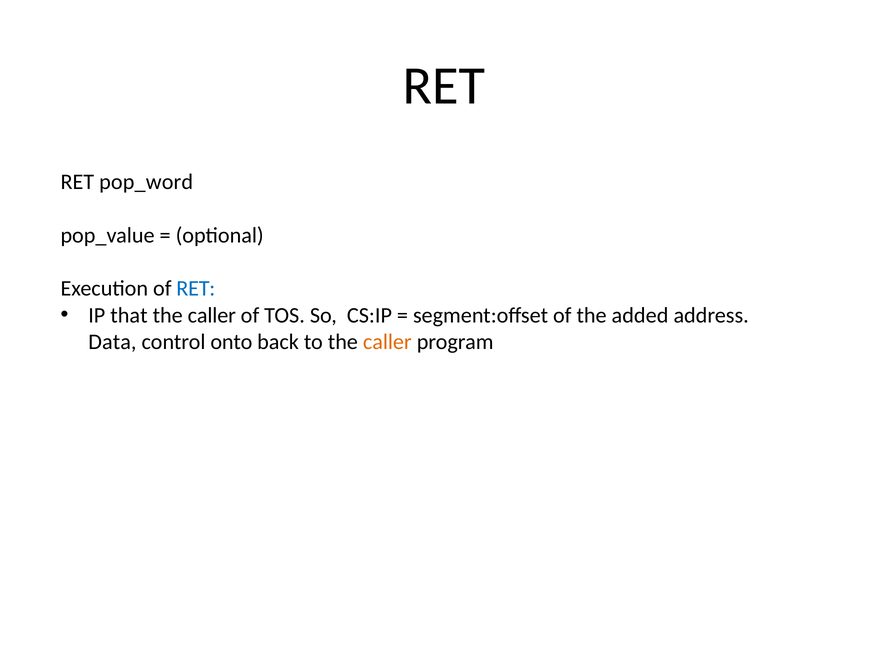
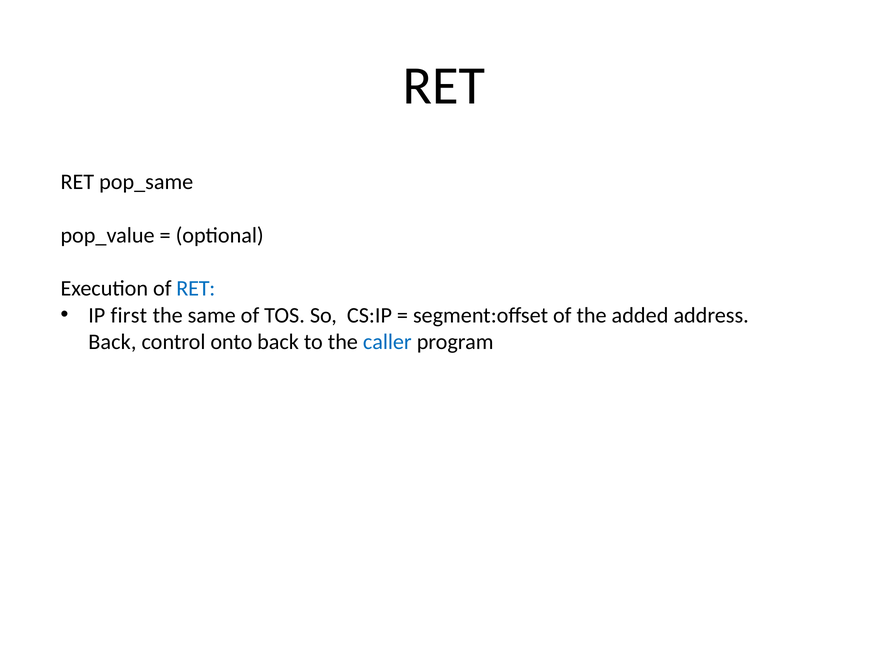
pop_word: pop_word -> pop_same
that: that -> first
caller at (212, 315): caller -> same
Data at (112, 342): Data -> Back
caller at (387, 342) colour: orange -> blue
